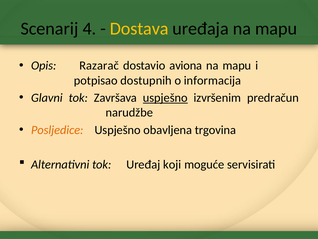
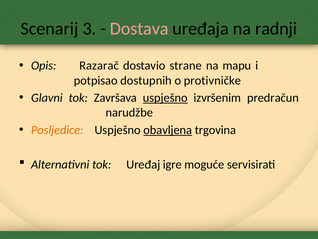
4: 4 -> 3
Dostava colour: yellow -> pink
uređaja na mapu: mapu -> radnji
aviona: aviona -> strane
informacija: informacija -> protivničke
obavljena underline: none -> present
koji: koji -> igre
